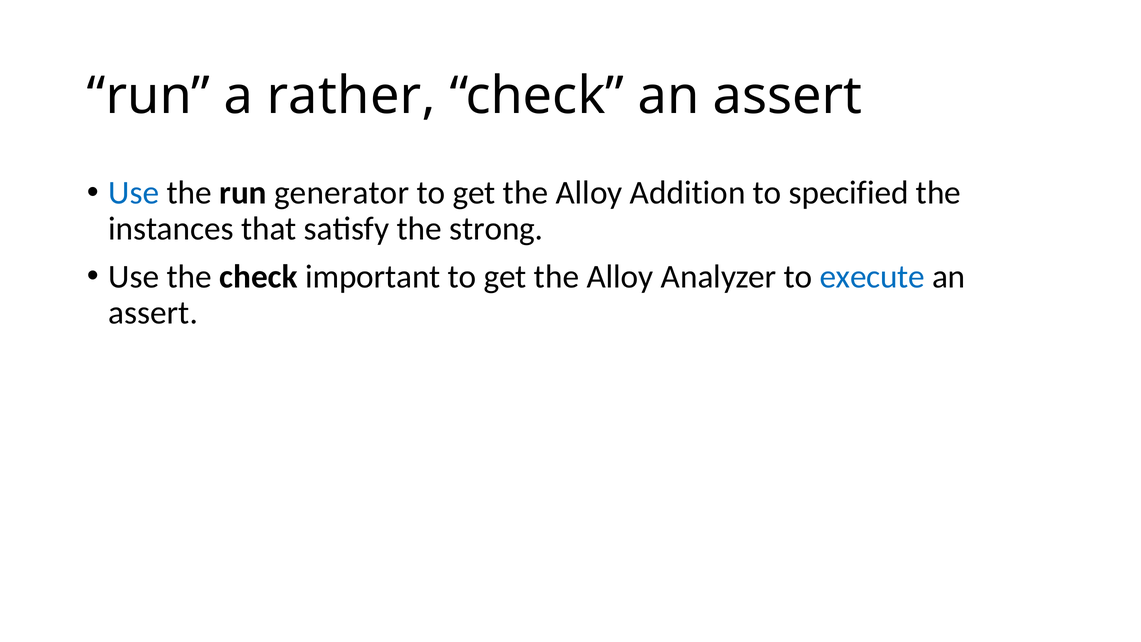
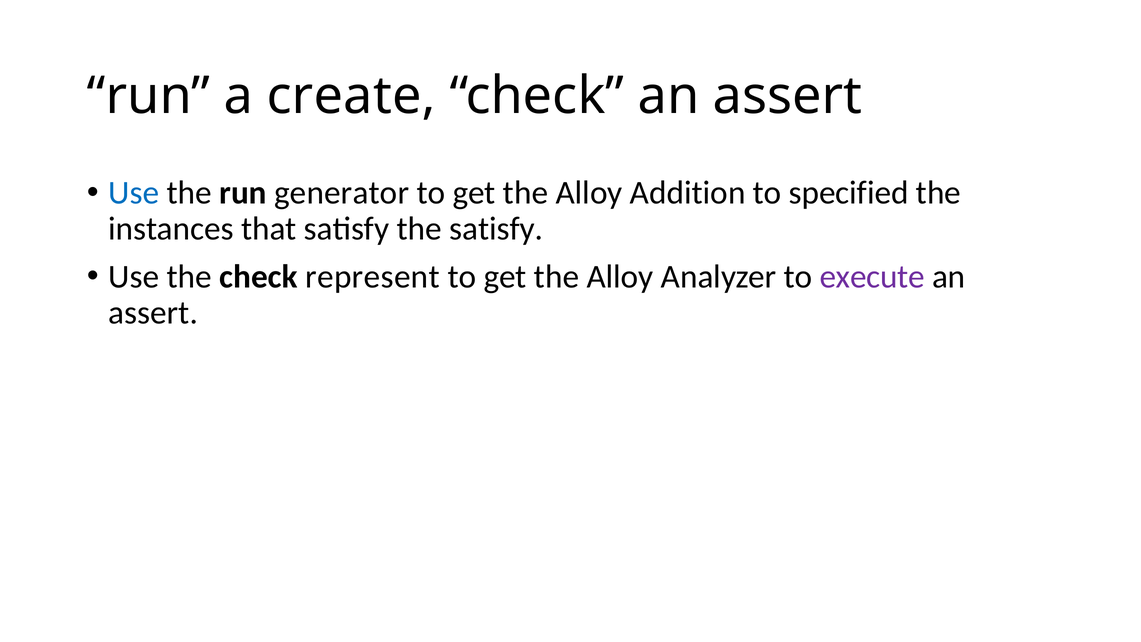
rather: rather -> create
the strong: strong -> satisfy
important: important -> represent
execute colour: blue -> purple
